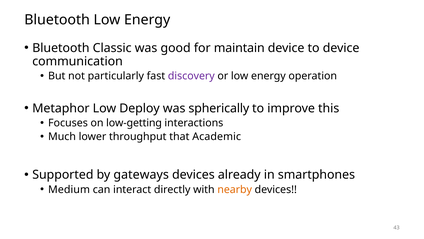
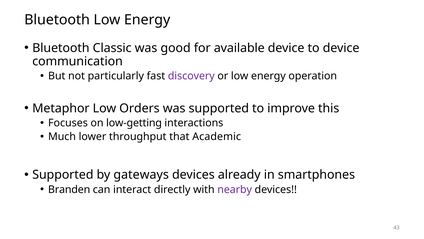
maintain: maintain -> available
Deploy: Deploy -> Orders
was spherically: spherically -> supported
Medium: Medium -> Branden
nearby colour: orange -> purple
